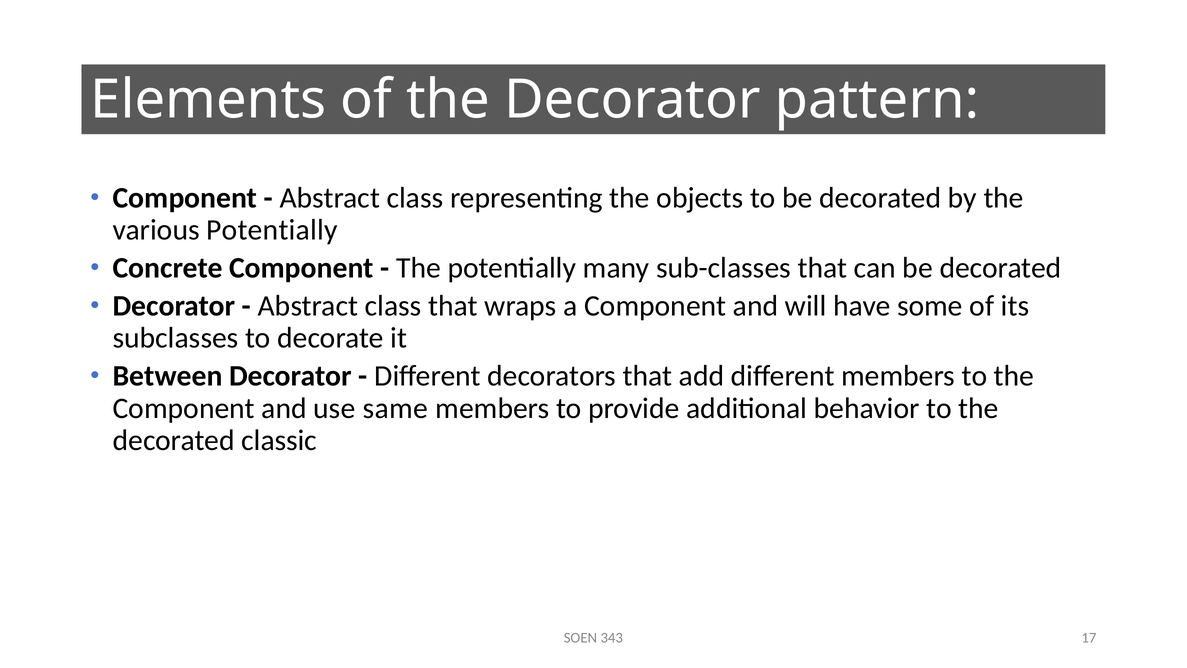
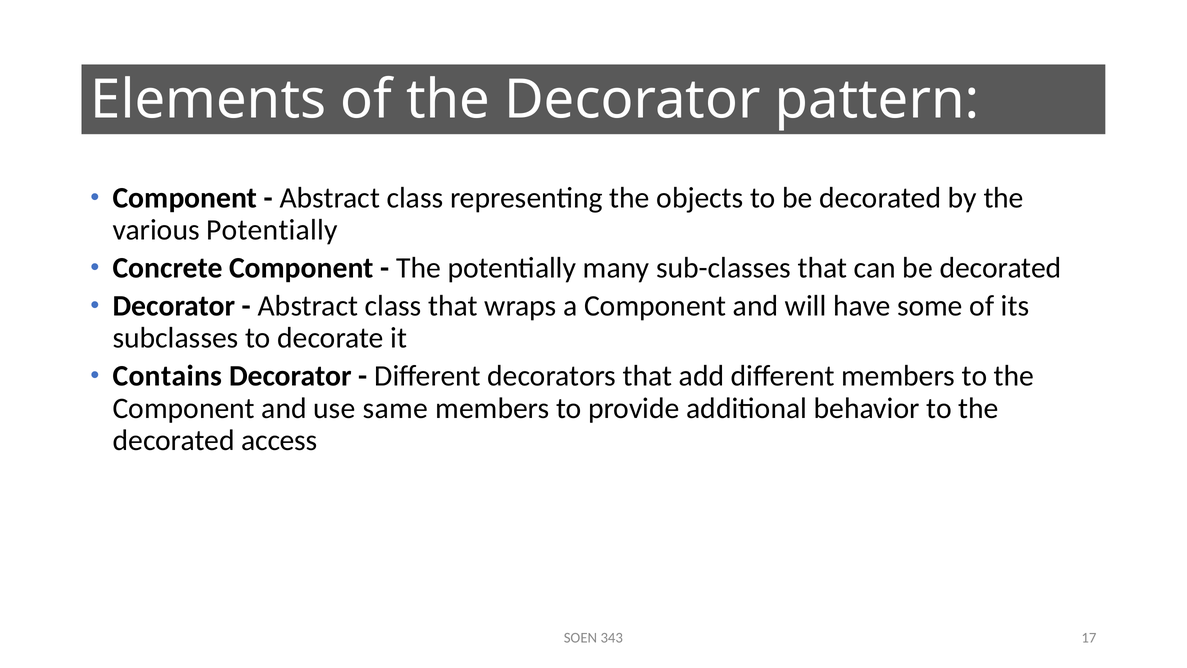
Between: Between -> Contains
classic: classic -> access
